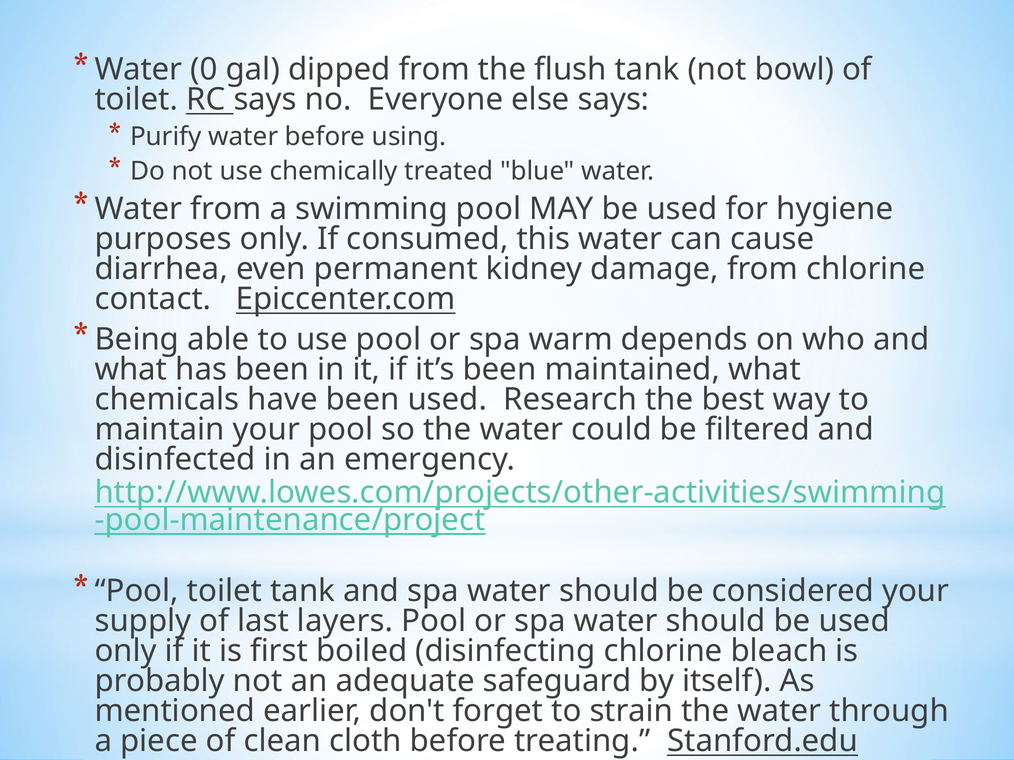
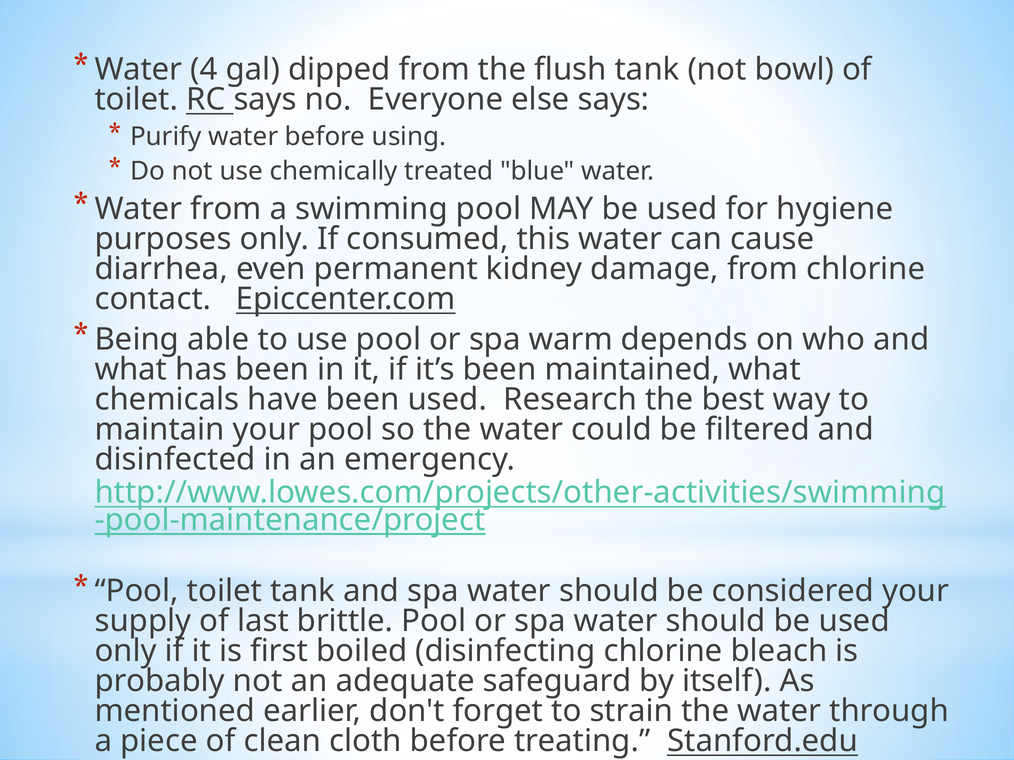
0: 0 -> 4
layers: layers -> brittle
